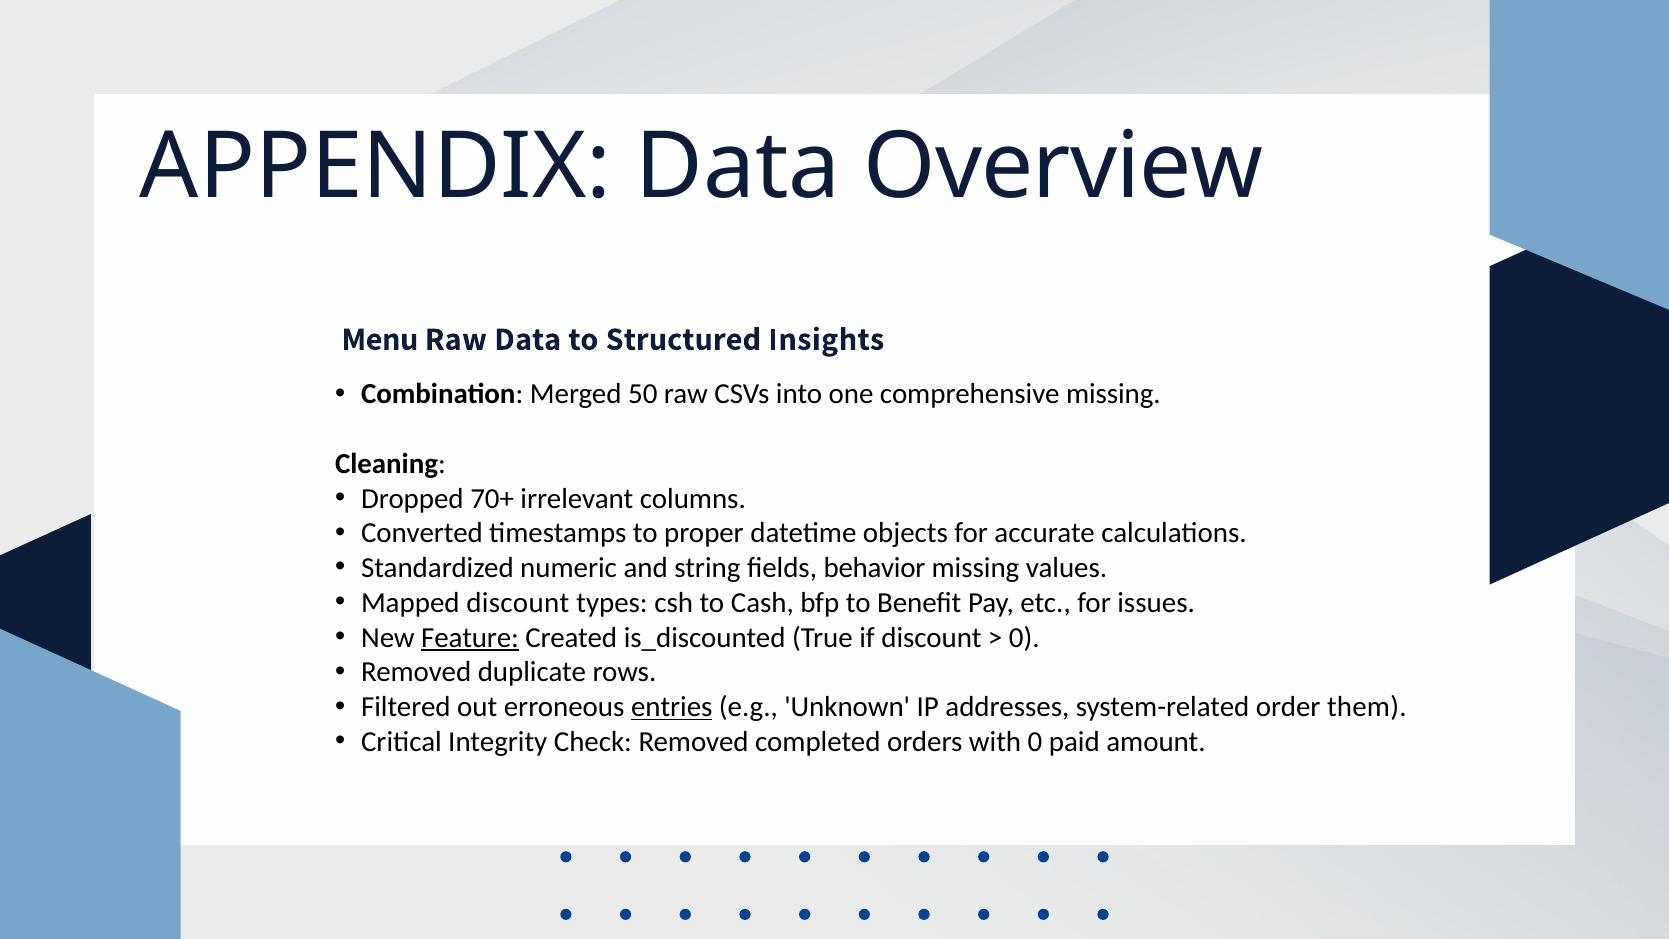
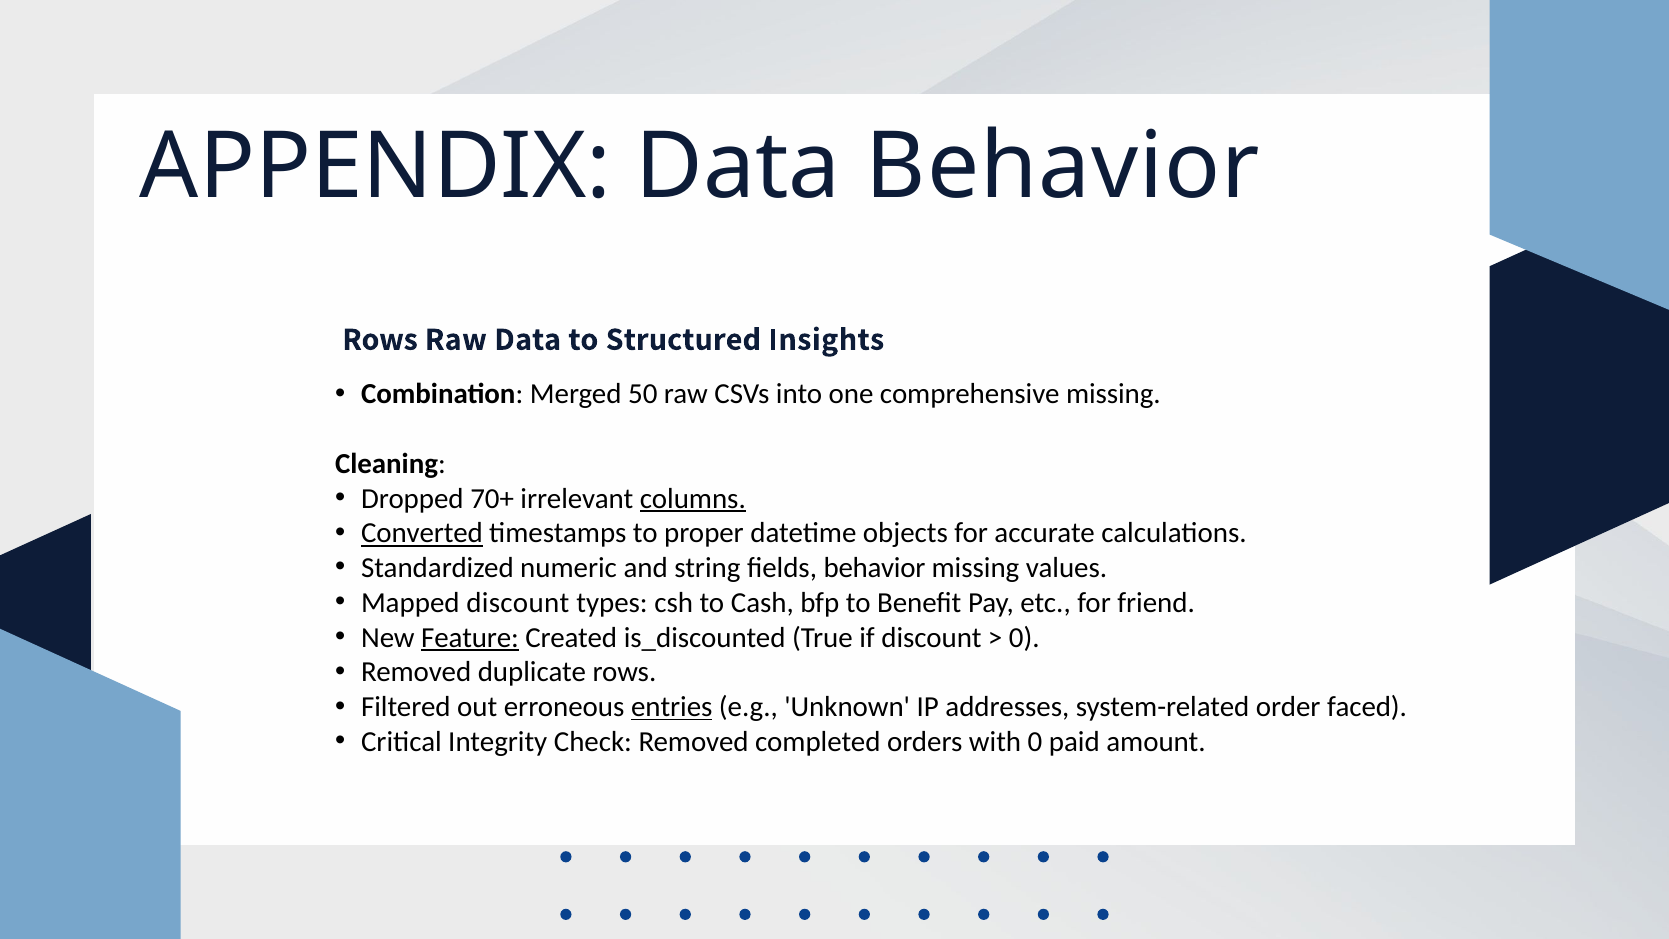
Data Overview: Overview -> Behavior
Menu at (380, 339): Menu -> Rows
columns underline: none -> present
Converted underline: none -> present
issues: issues -> friend
them: them -> faced
